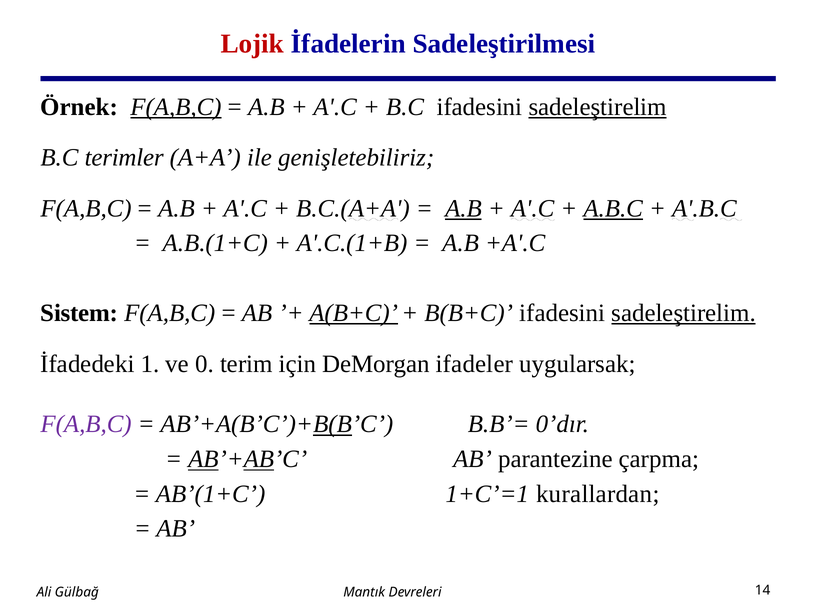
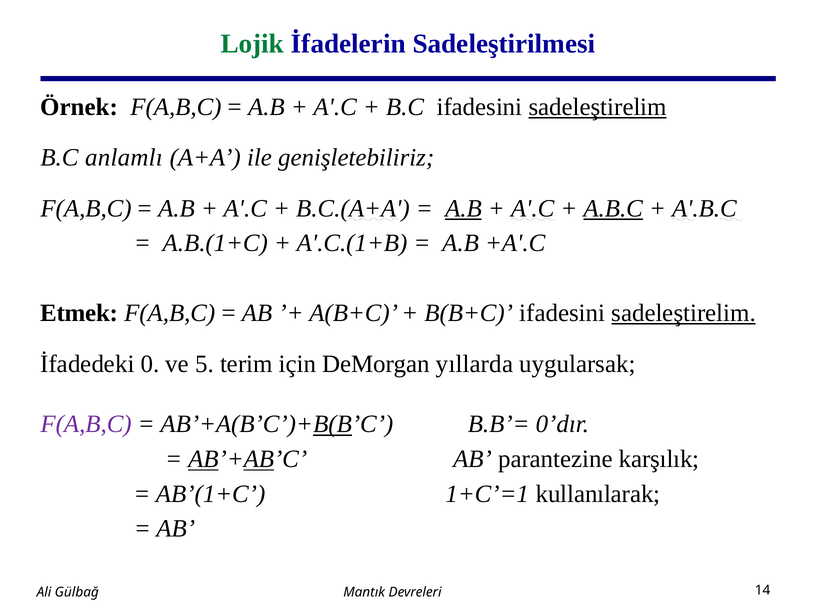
Lojik colour: red -> green
F(A,B,C at (176, 107) underline: present -> none
terimler: terimler -> anlamlı
Sistem: Sistem -> Etmek
A(B+C underline: present -> none
1: 1 -> 0
0: 0 -> 5
ifadeler: ifadeler -> yıllarda
çarpma: çarpma -> karşılık
kurallardan: kurallardan -> kullanılarak
